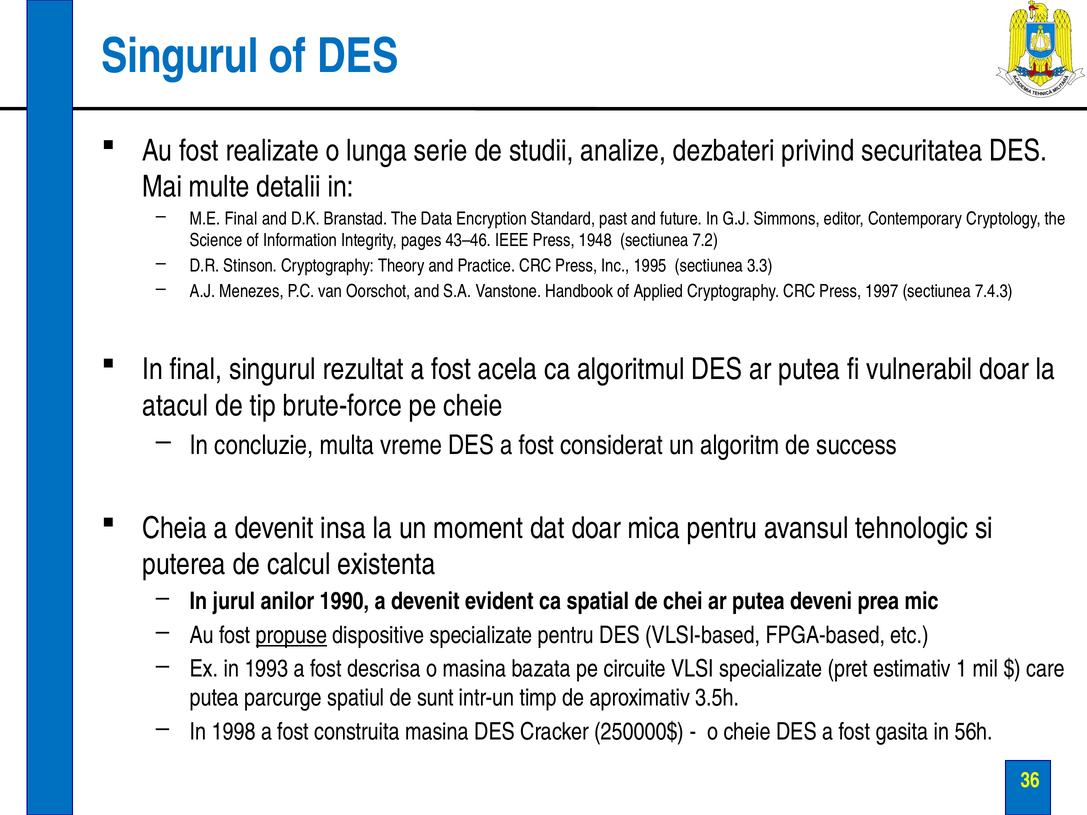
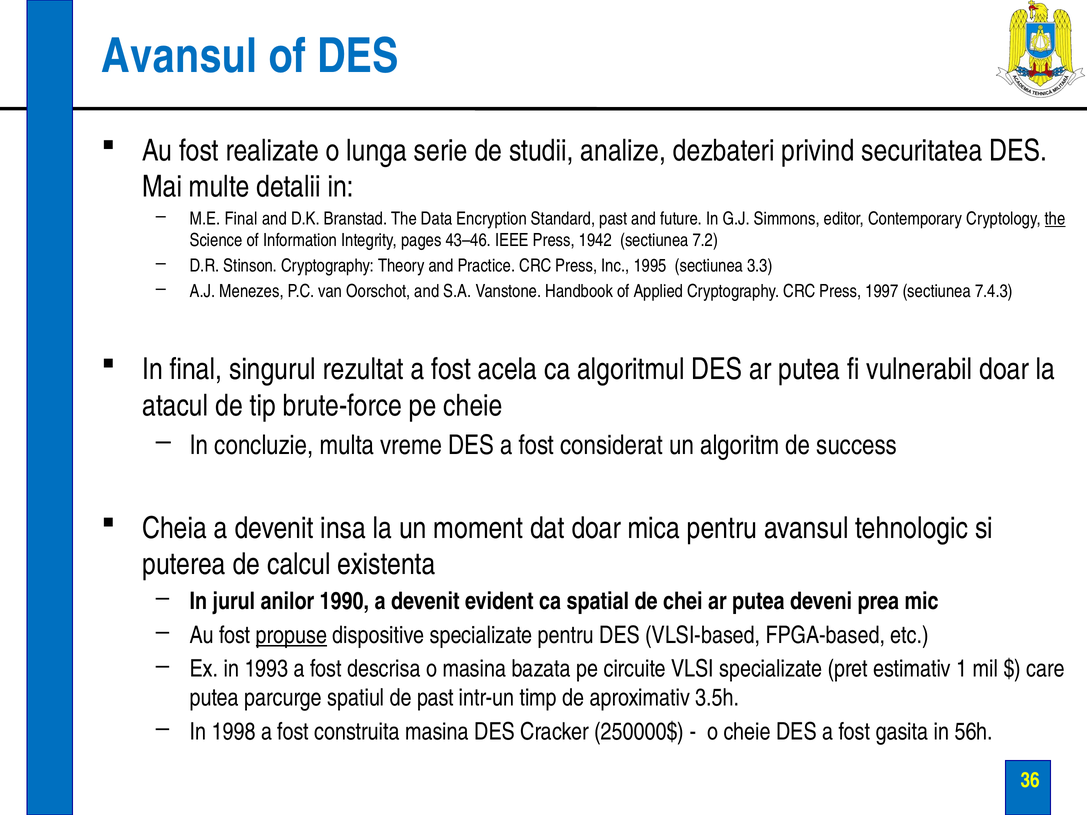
Singurul at (180, 57): Singurul -> Avansul
the at (1055, 219) underline: none -> present
1948: 1948 -> 1942
de sunt: sunt -> past
